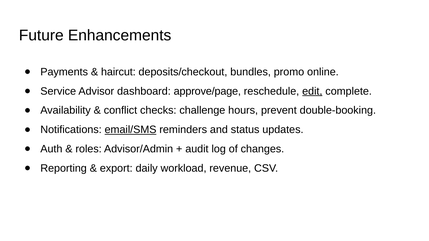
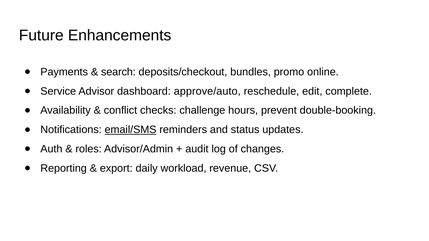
haircut: haircut -> search
approve/page: approve/page -> approve/auto
edit underline: present -> none
